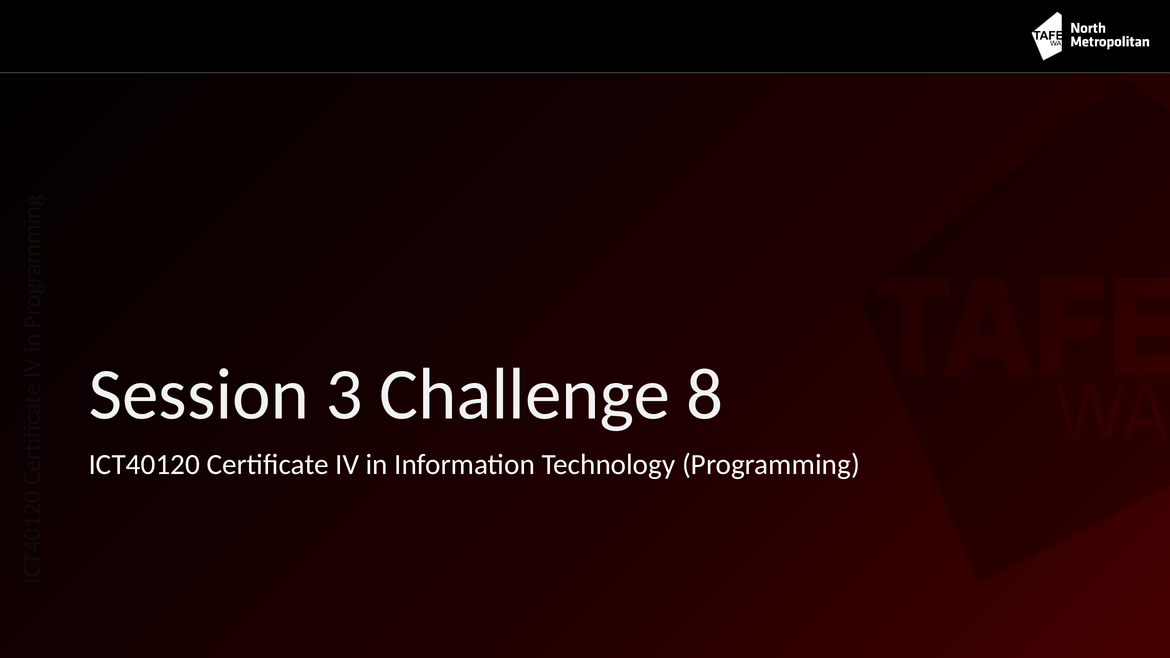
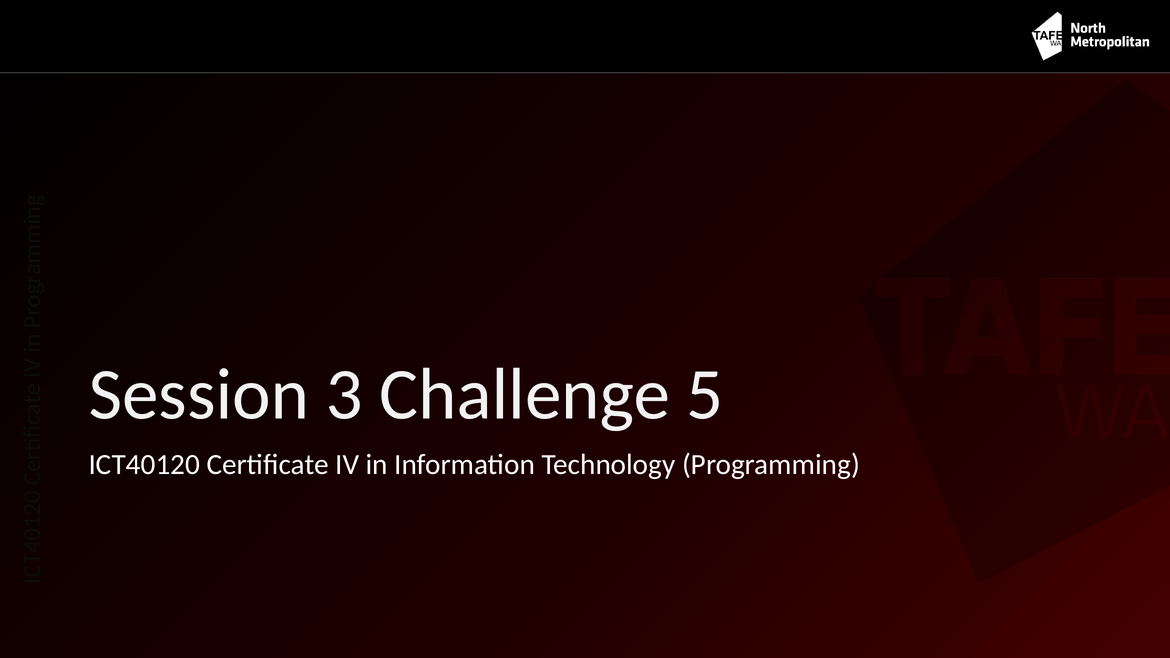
8: 8 -> 5
